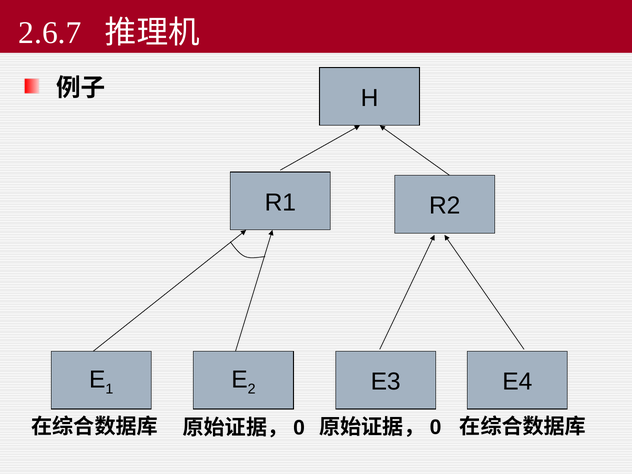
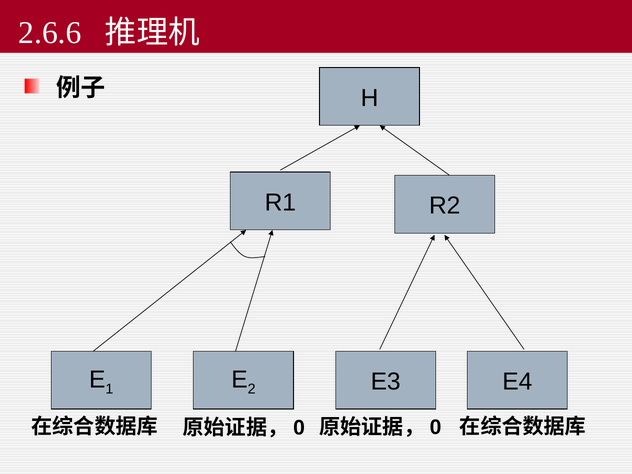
2.6.7: 2.6.7 -> 2.6.6
